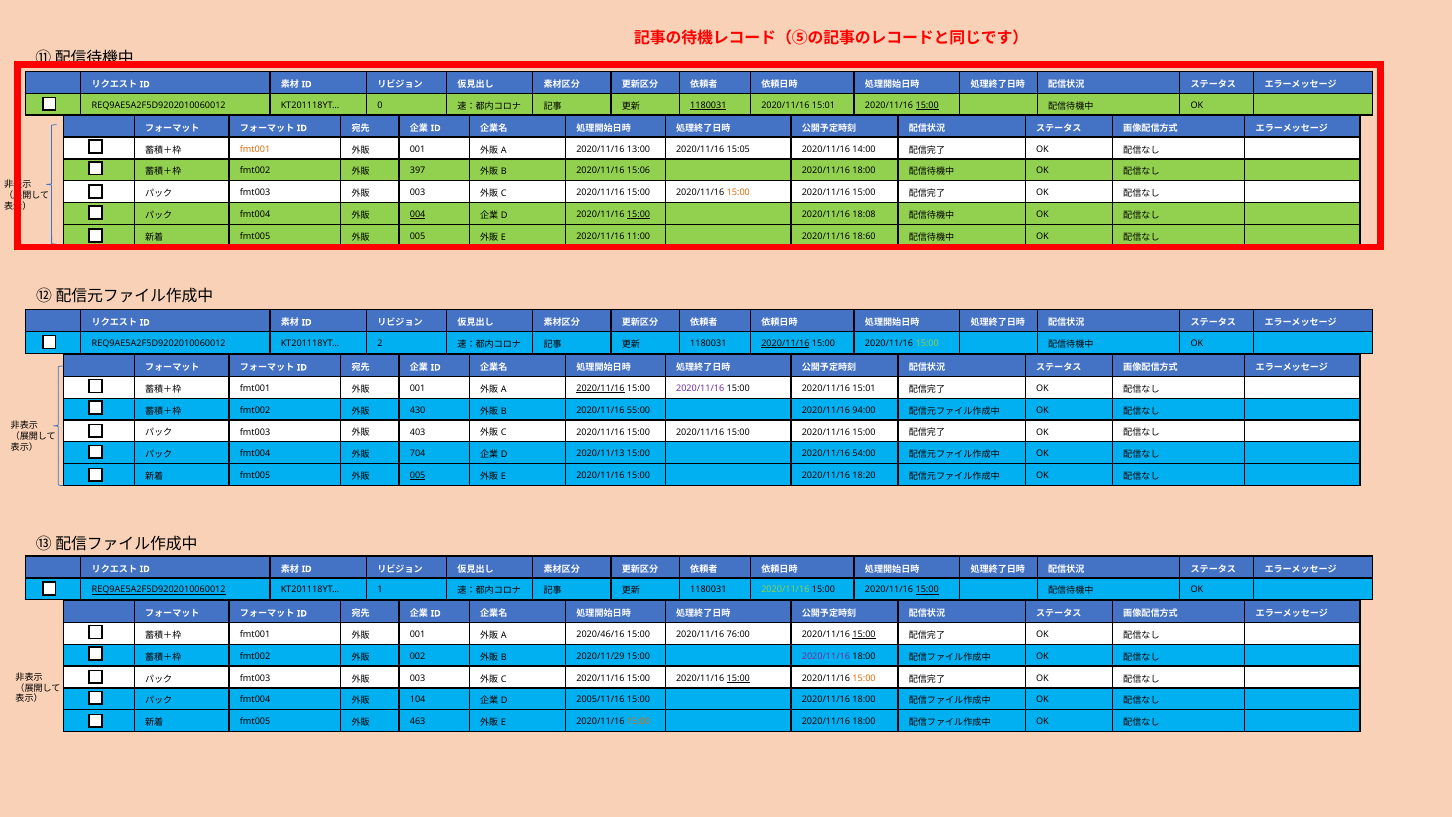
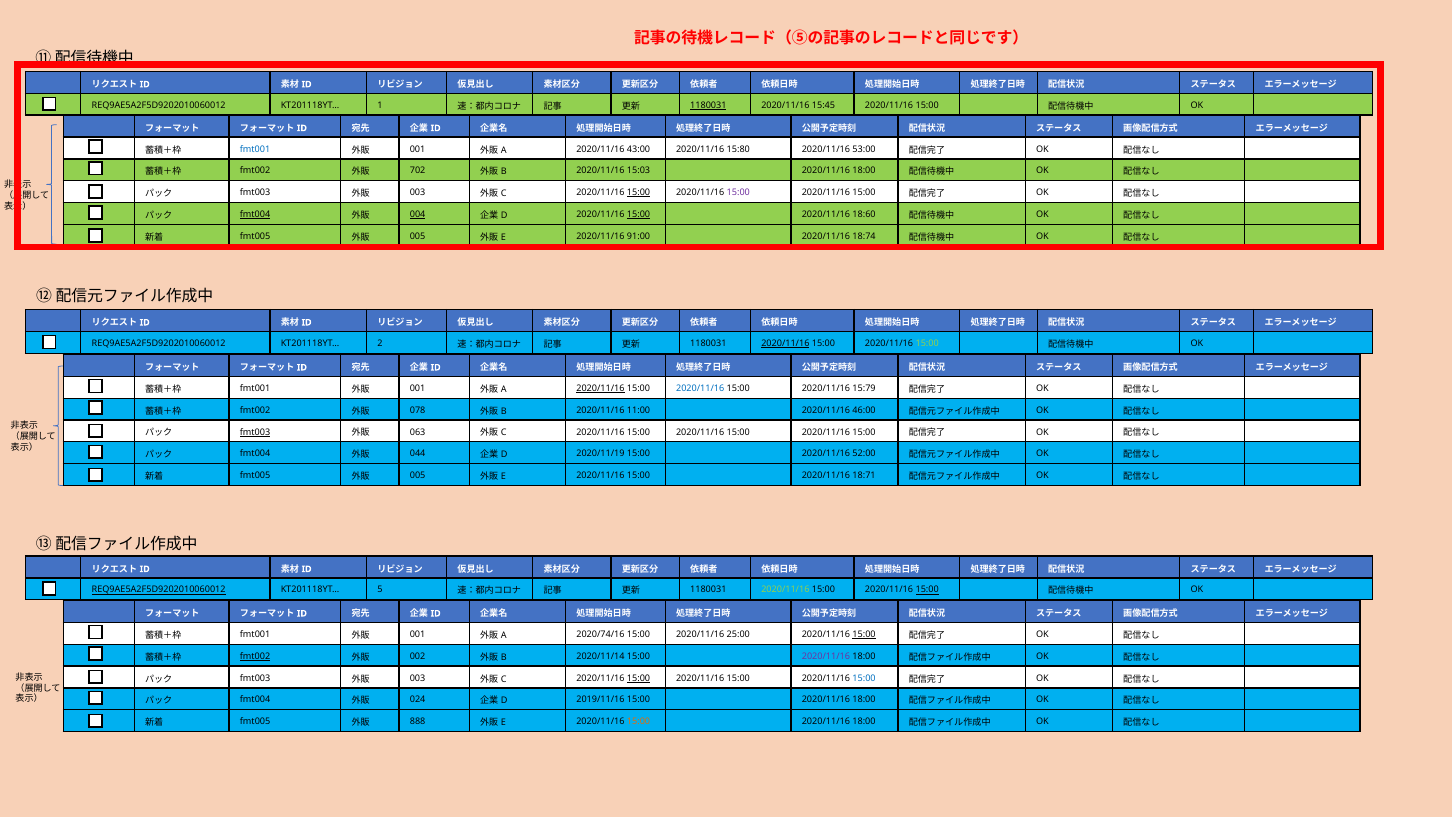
0: 0 -> 1
15:01 at (823, 105): 15:01 -> 15:45
15:00 at (927, 105) underline: present -> none
fmt001 at (255, 149) colour: orange -> blue
13:00: 13:00 -> 43:00
15:05: 15:05 -> 15:80
14:00: 14:00 -> 53:00
397: 397 -> 702
15:06: 15:06 -> 15:03
15:00 at (639, 193) underline: none -> present
15:00 at (738, 193) colour: orange -> purple
fmt004 at (255, 215) underline: none -> present
18:08: 18:08 -> 18:60
11:00: 11:00 -> 91:00
18:60: 18:60 -> 18:74
2020/11/16 at (700, 388) colour: purple -> blue
15:00 2020/11/16 15:01: 15:01 -> 15:79
430: 430 -> 078
55:00: 55:00 -> 11:00
94:00: 94:00 -> 46:00
fmt003 at (255, 432) underline: none -> present
403: 403 -> 063
704: 704 -> 044
2020/11/13: 2020/11/13 -> 2020/11/19
54:00: 54:00 -> 52:00
005 at (418, 476) underline: present -> none
18:20: 18:20 -> 18:71
1: 1 -> 5
2020/46/16: 2020/46/16 -> 2020/74/16
76:00: 76:00 -> 25:00
fmt002 at (255, 656) underline: none -> present
2020/11/29: 2020/11/29 -> 2020/11/14
15:00 at (639, 678) underline: none -> present
15:00 at (738, 678) underline: present -> none
15:00 at (864, 678) colour: orange -> blue
104: 104 -> 024
2005/11/16: 2005/11/16 -> 2019/11/16
463: 463 -> 888
